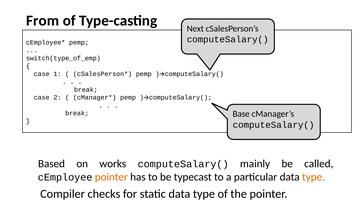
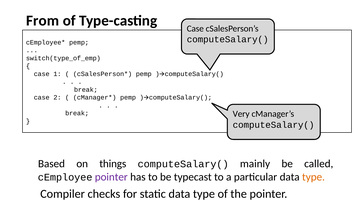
Next at (195, 29): Next -> Case
Base: Base -> Very
works: works -> things
pointer at (111, 177) colour: orange -> purple
